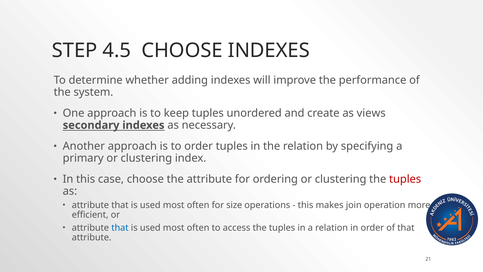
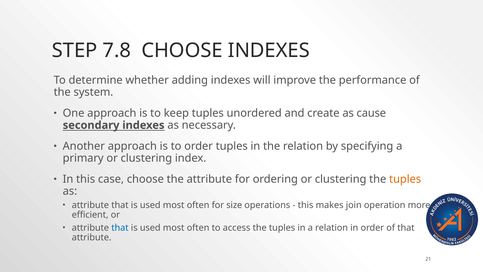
4.5: 4.5 -> 7.8
views: views -> cause
tuples at (405, 179) colour: red -> orange
